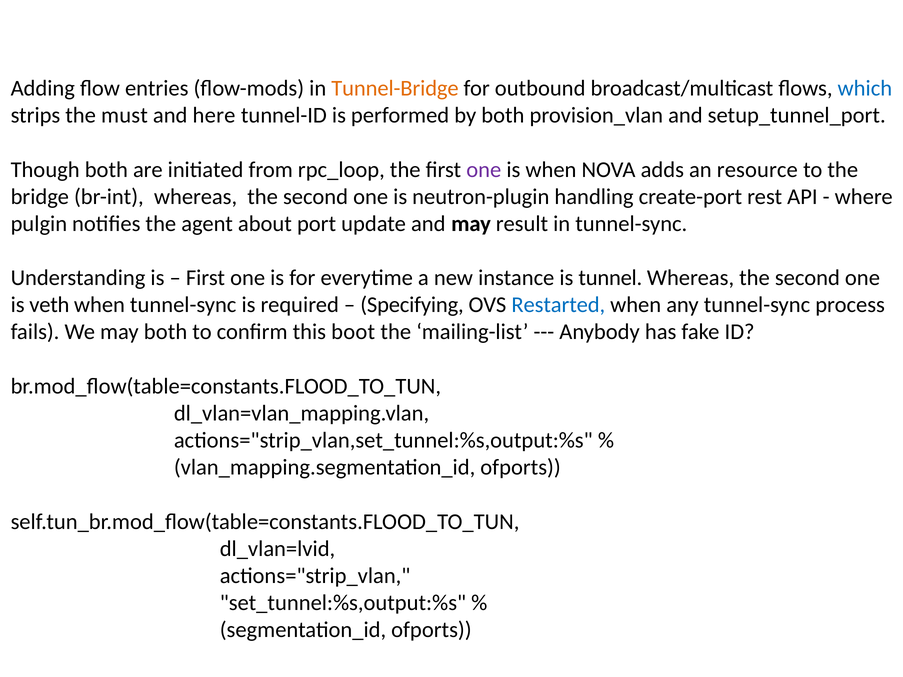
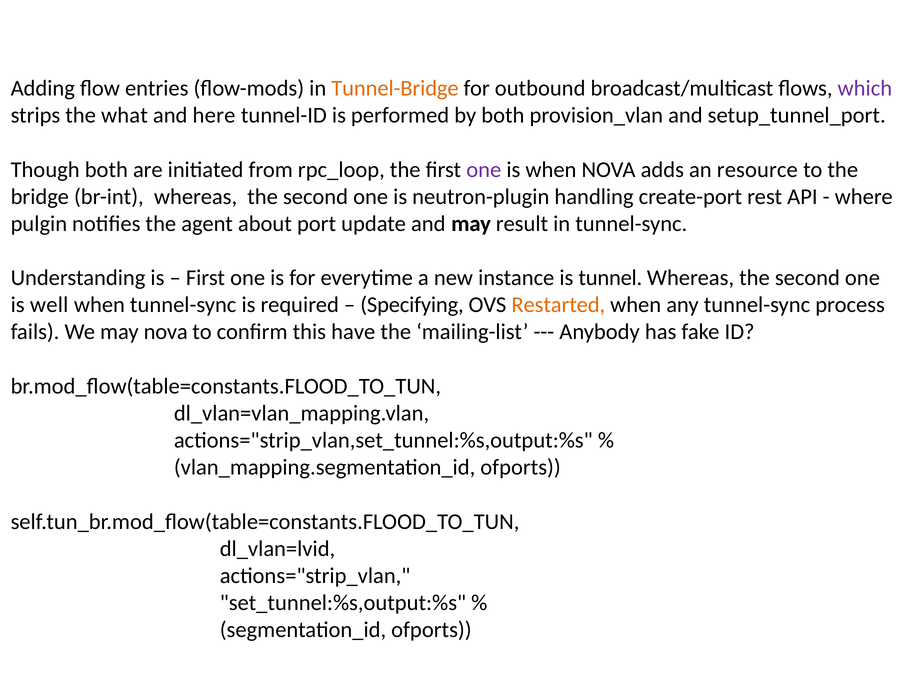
which colour: blue -> purple
must: must -> what
veth: veth -> well
Restarted colour: blue -> orange
may both: both -> nova
boot: boot -> have
